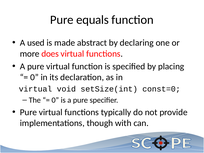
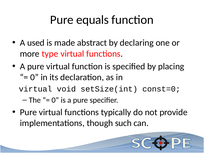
does: does -> type
with: with -> such
